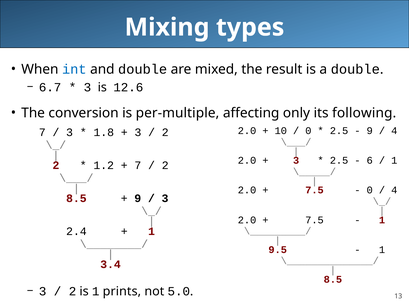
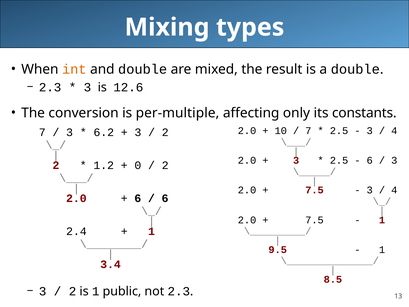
int colour: blue -> orange
6.7 at (50, 87): 6.7 -> 2.3
following: following -> constants
0 at (308, 131): 0 -> 7
9 at (370, 131): 9 -> 3
1.8: 1.8 -> 6.2
1 at (394, 160): 1 -> 3
7 at (138, 165): 7 -> 0
0 at (370, 190): 0 -> 3
8.5 at (76, 198): 8.5 -> 2.0
9 at (138, 198): 9 -> 6
3 at (165, 198): 3 -> 6
prints: prints -> public
not 5.0: 5.0 -> 2.3
